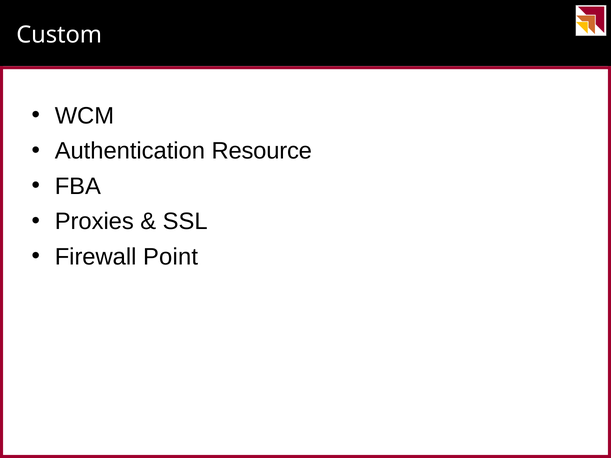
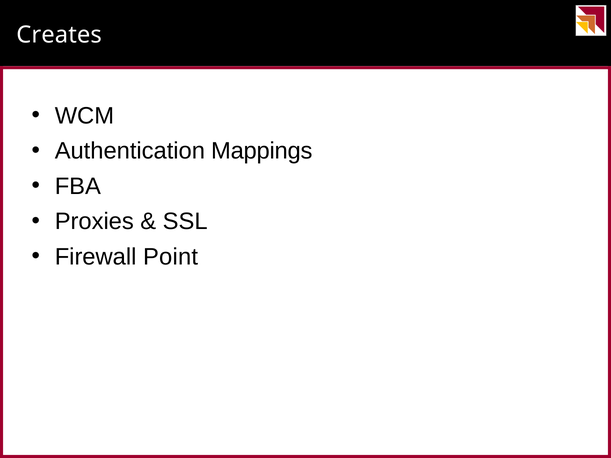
Custom: Custom -> Creates
Resource: Resource -> Mappings
